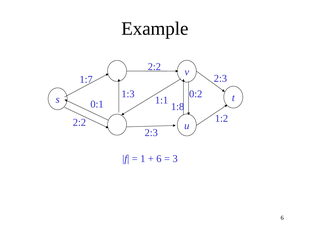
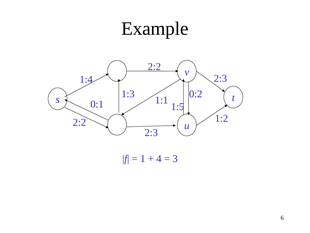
1:7: 1:7 -> 1:4
1:8: 1:8 -> 1:5
6 at (159, 158): 6 -> 4
